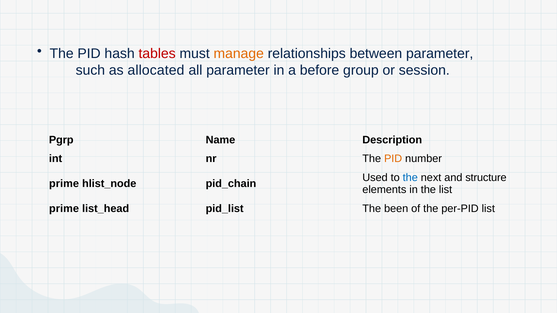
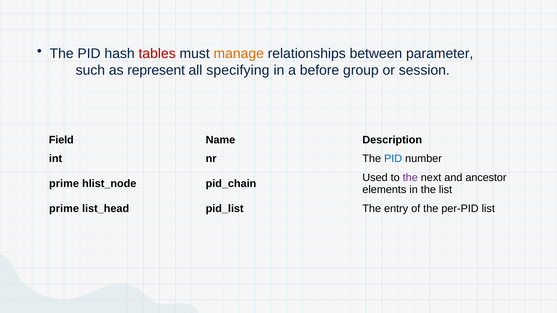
allocated: allocated -> represent
all parameter: parameter -> specifying
Pgrp: Pgrp -> Field
PID at (393, 159) colour: orange -> blue
the at (410, 178) colour: blue -> purple
structure: structure -> ancestor
been: been -> entry
